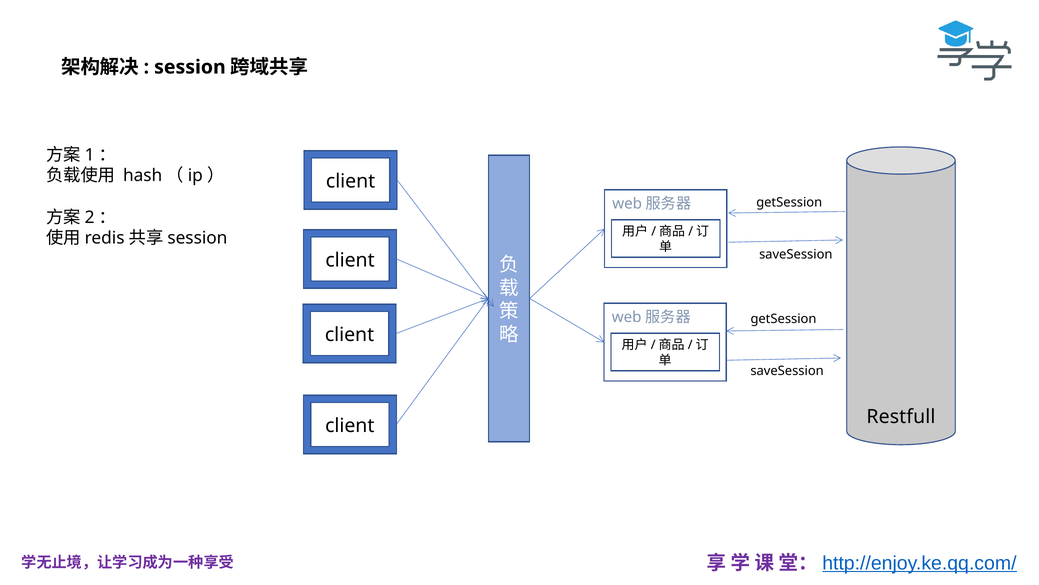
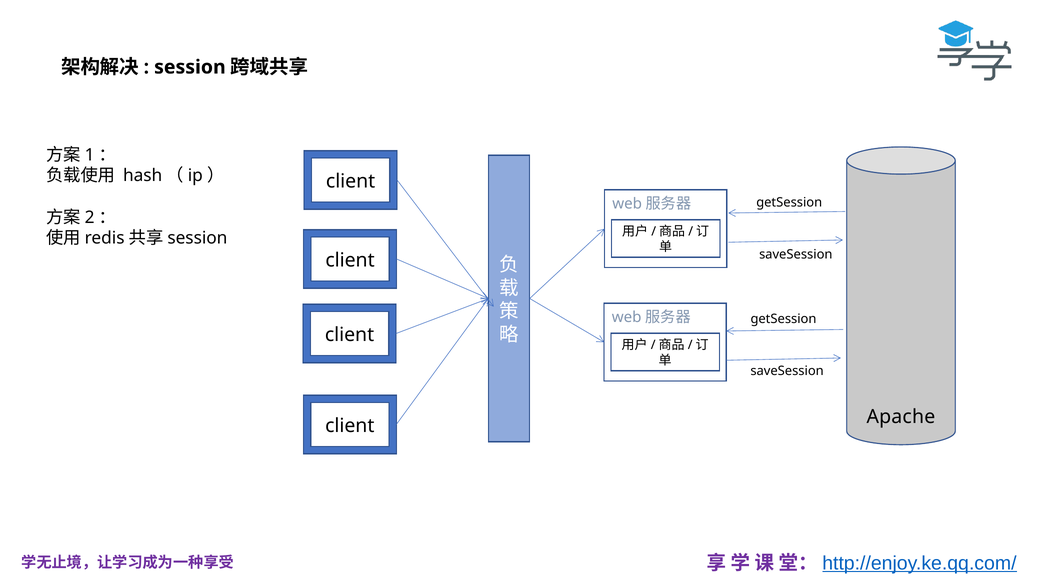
Restfull: Restfull -> Apache
